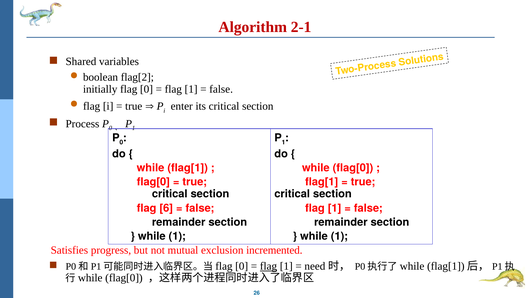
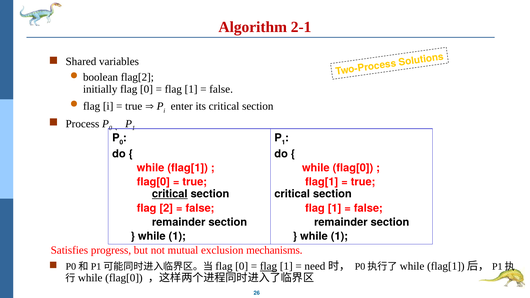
critical at (170, 194) underline: none -> present
6: 6 -> 2
incremented: incremented -> mechanisms
